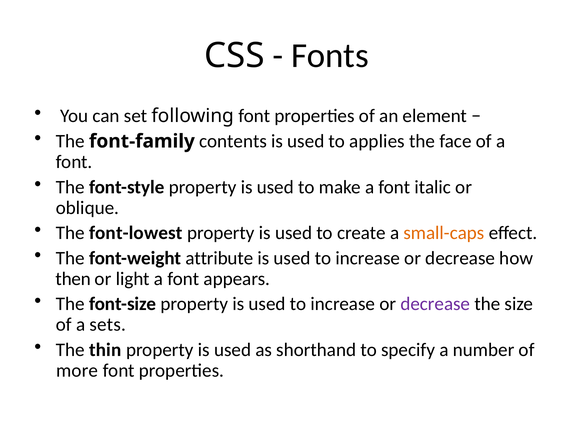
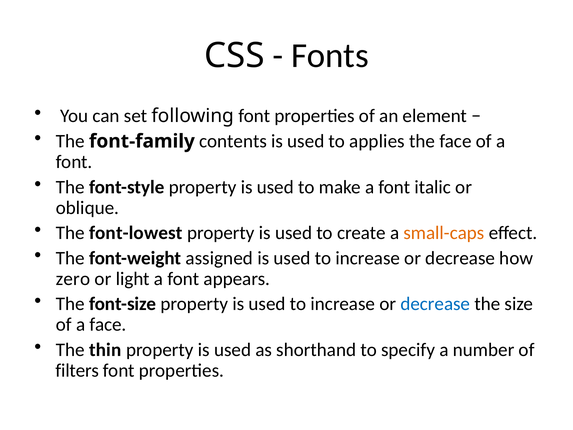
attribute: attribute -> assigned
then: then -> zero
decrease at (435, 304) colour: purple -> blue
a sets: sets -> face
more: more -> filters
